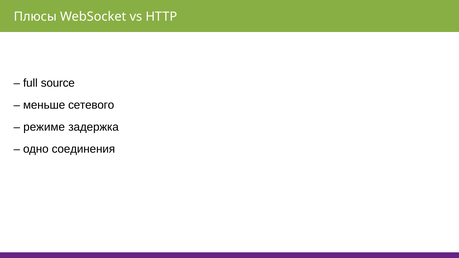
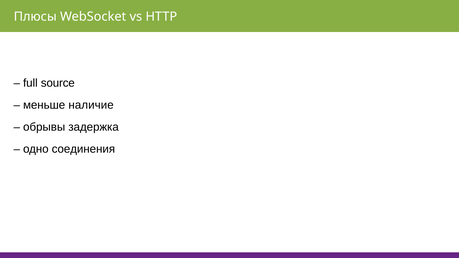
сетевого: сетевого -> наличие
режиме: режиме -> обрывы
